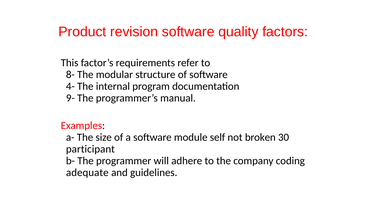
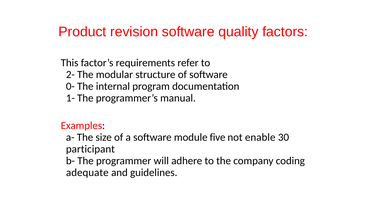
8-: 8- -> 2-
4-: 4- -> 0-
9-: 9- -> 1-
self: self -> five
broken: broken -> enable
